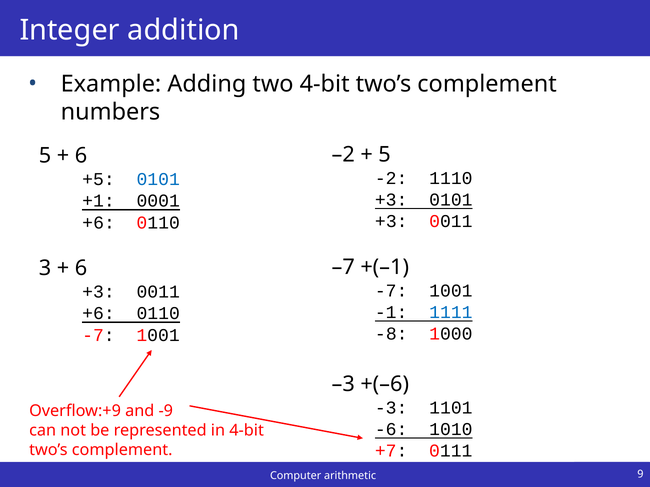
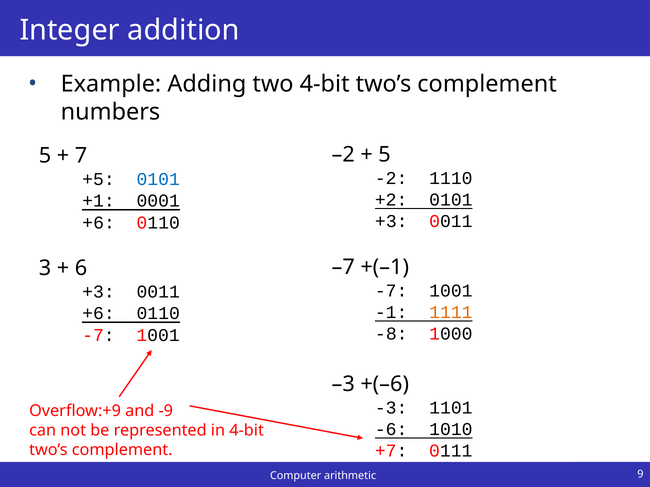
6 at (81, 156): 6 -> 7
+3 at (391, 200): +3 -> +2
1111 colour: blue -> orange
